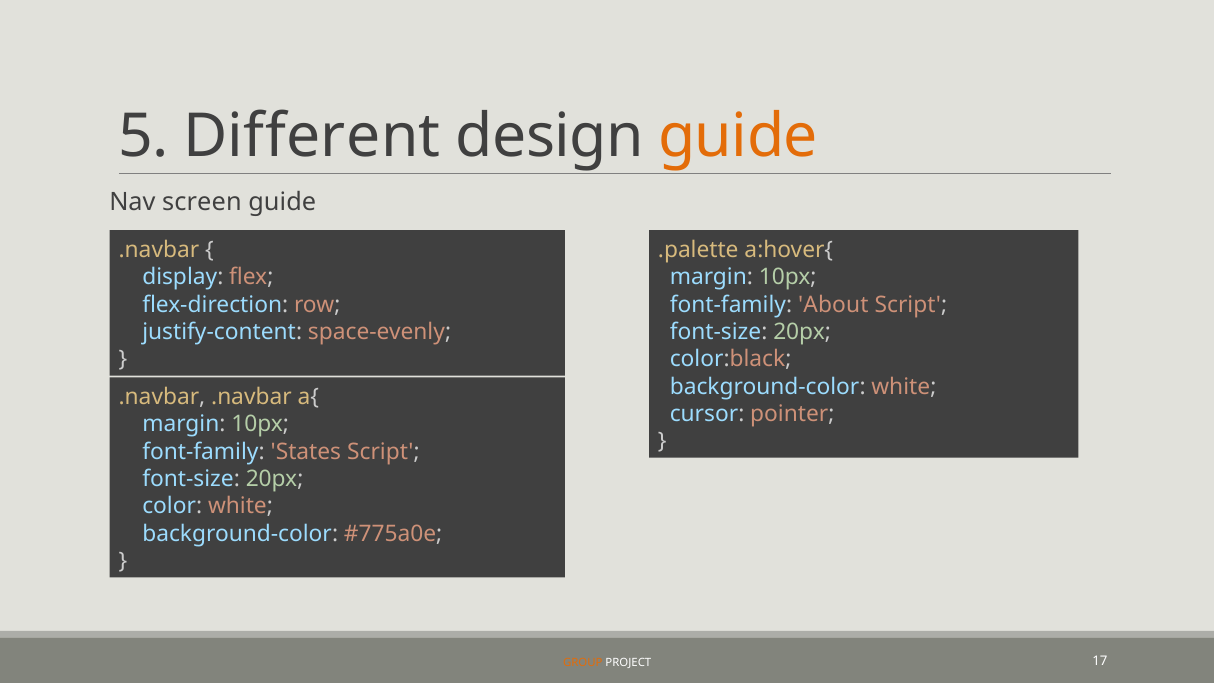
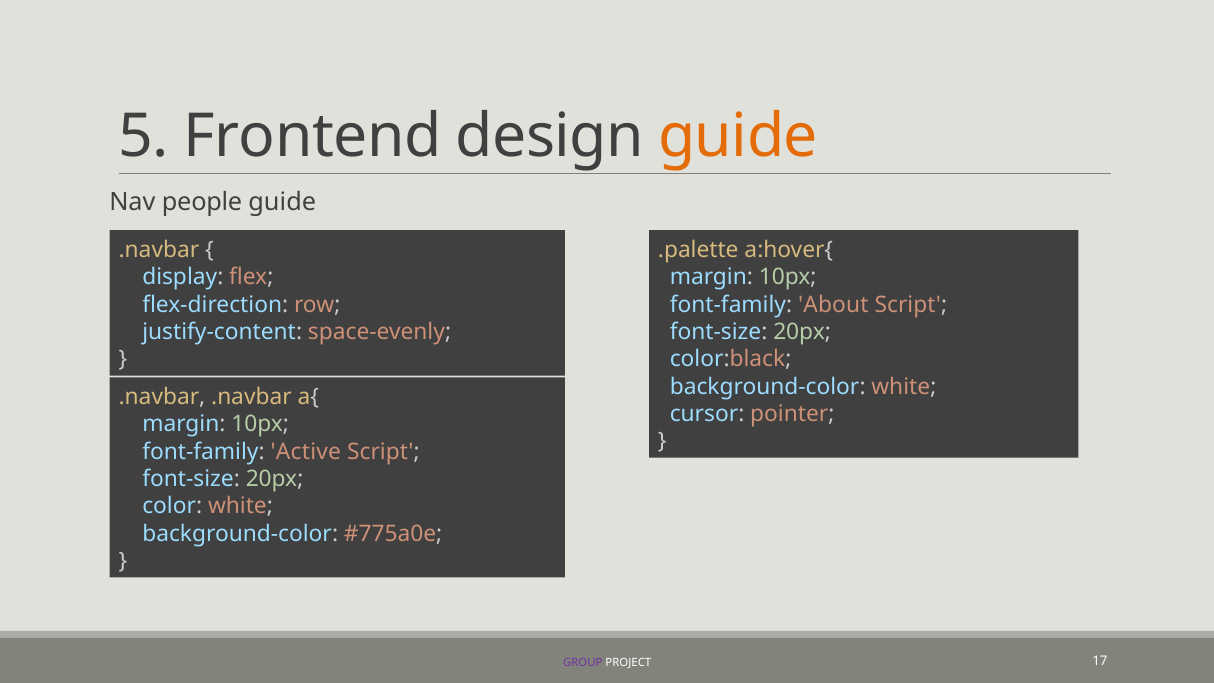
Different: Different -> Frontend
screen: screen -> people
States: States -> Active
GROUP colour: orange -> purple
